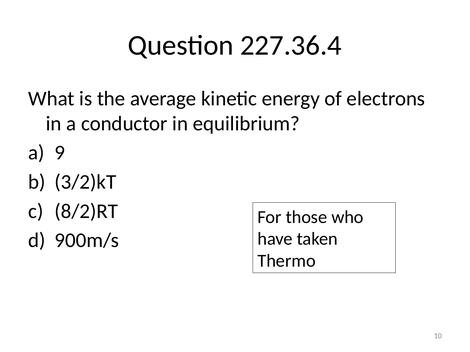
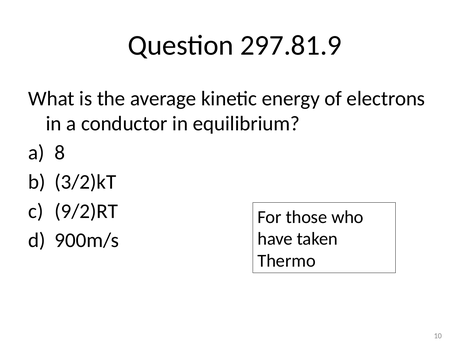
227.36.4: 227.36.4 -> 297.81.9
9: 9 -> 8
8/2)RT: 8/2)RT -> 9/2)RT
